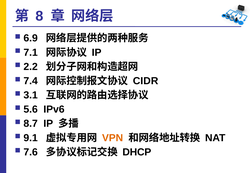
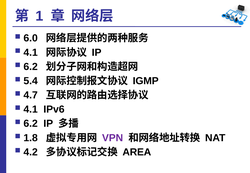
8: 8 -> 1
6.9: 6.9 -> 6.0
7.1 at (31, 52): 7.1 -> 4.1
2.2 at (31, 67): 2.2 -> 6.2
7.4: 7.4 -> 5.4
CIDR: CIDR -> IGMP
3.1: 3.1 -> 4.7
5.6 at (31, 109): 5.6 -> 4.1
8.7 at (31, 124): 8.7 -> 6.2
9.1: 9.1 -> 1.8
VPN colour: orange -> purple
7.6: 7.6 -> 4.2
DHCP: DHCP -> AREA
